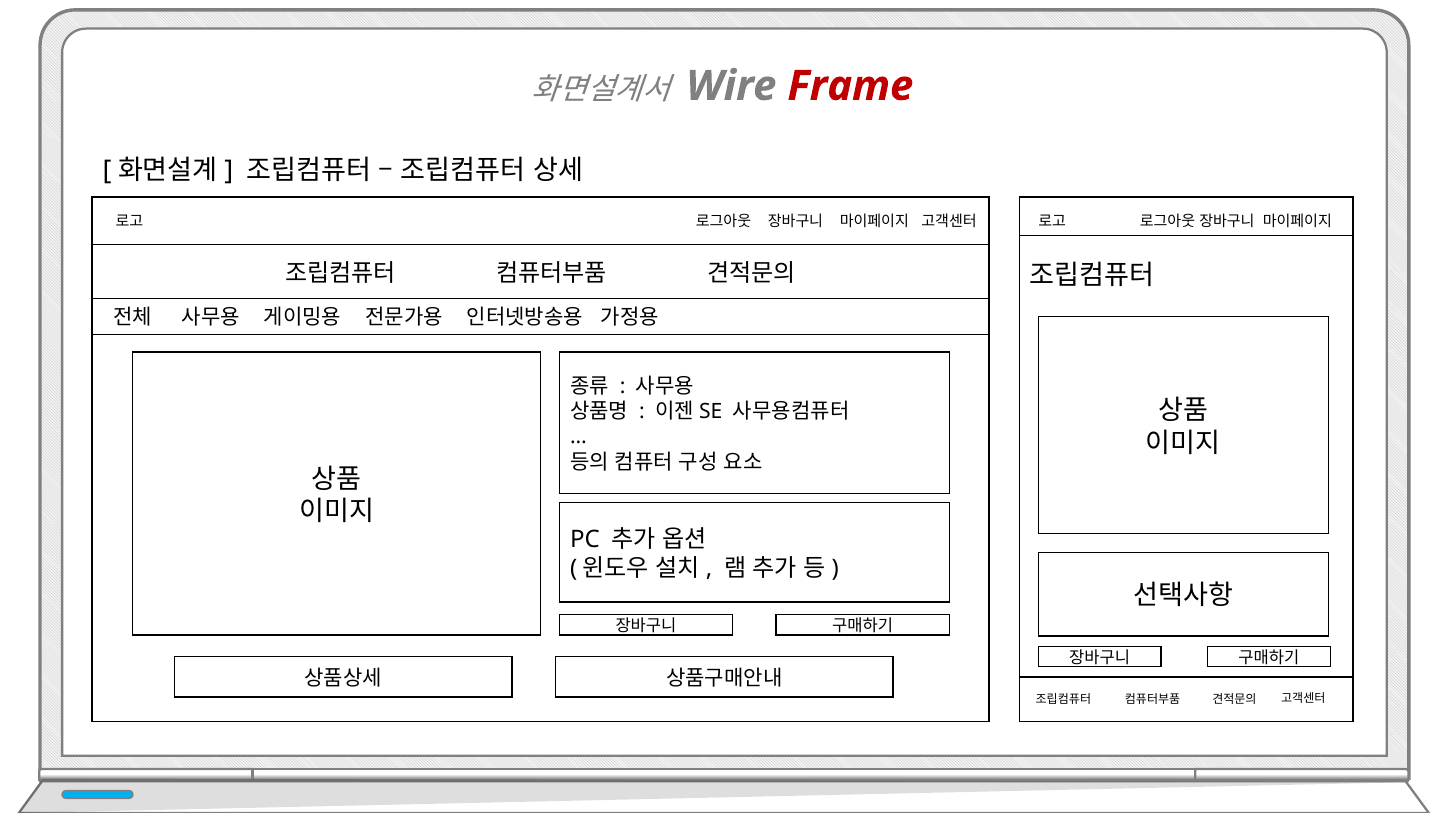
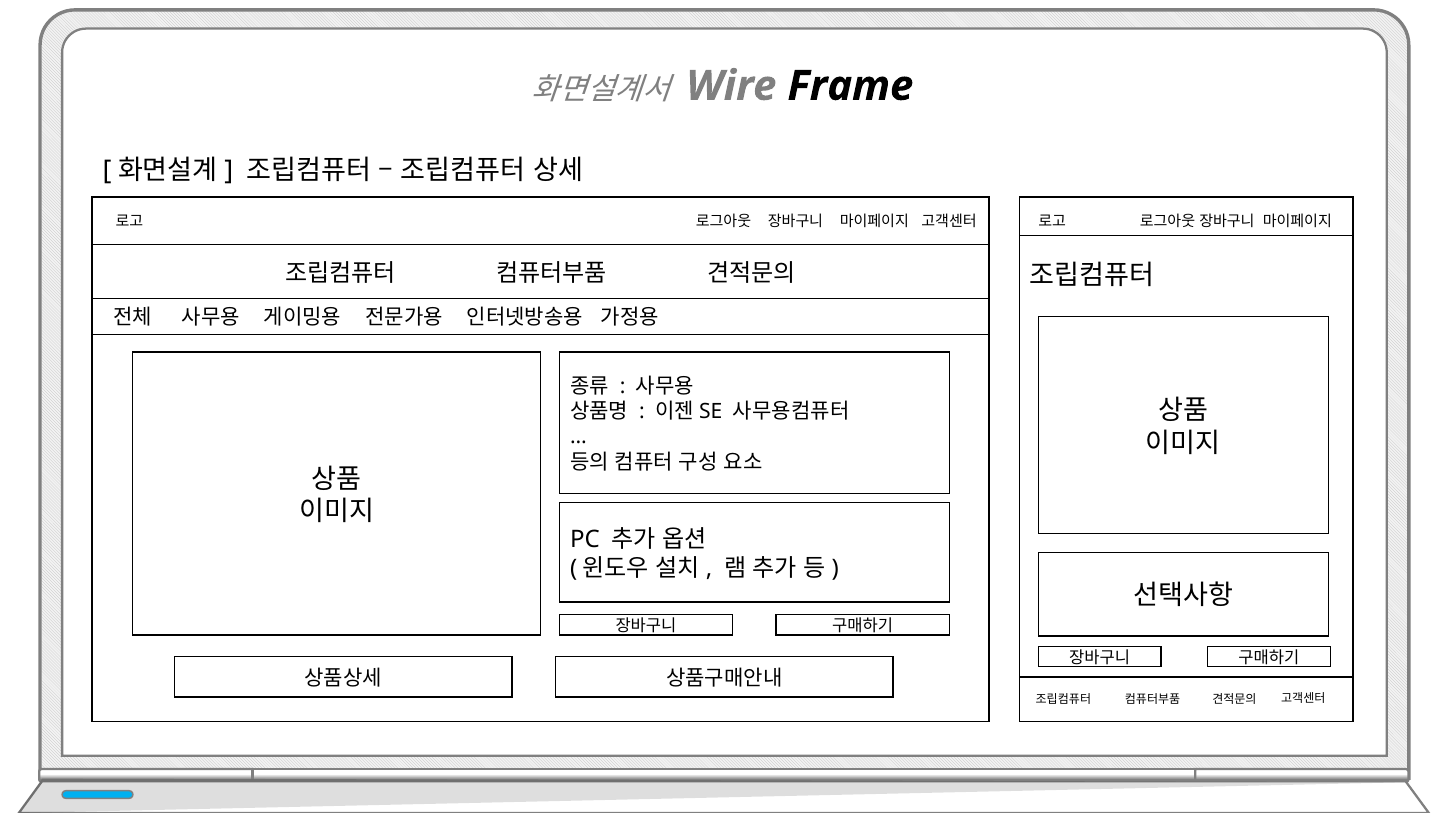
Frame colour: red -> black
